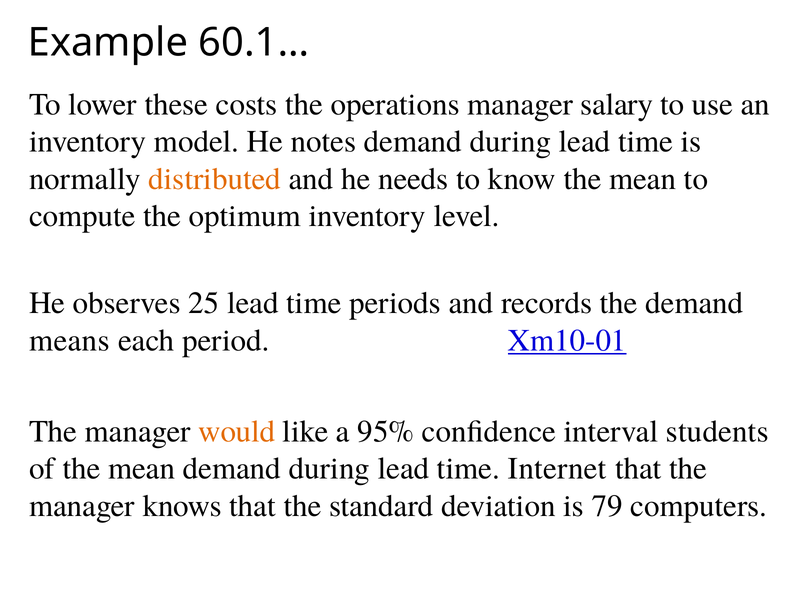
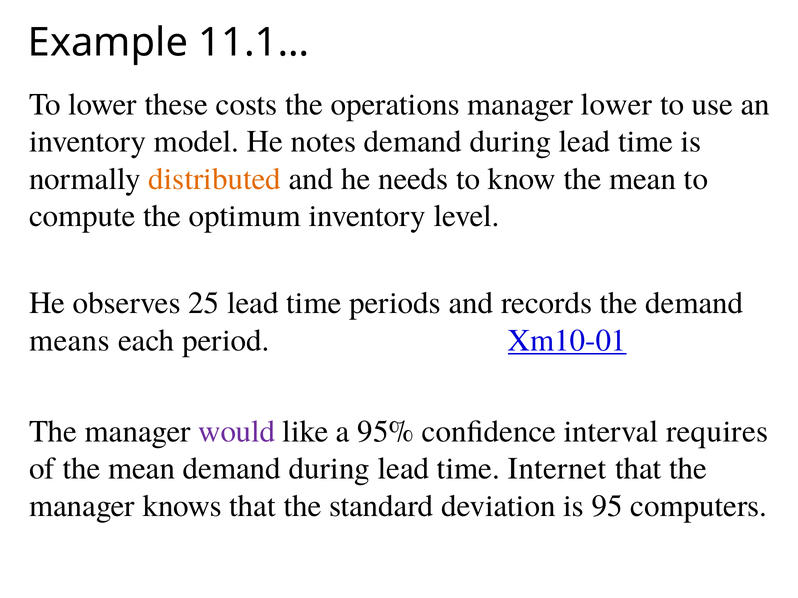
60.1…: 60.1… -> 11.1…
manager salary: salary -> lower
would colour: orange -> purple
students: students -> requires
79: 79 -> 95
